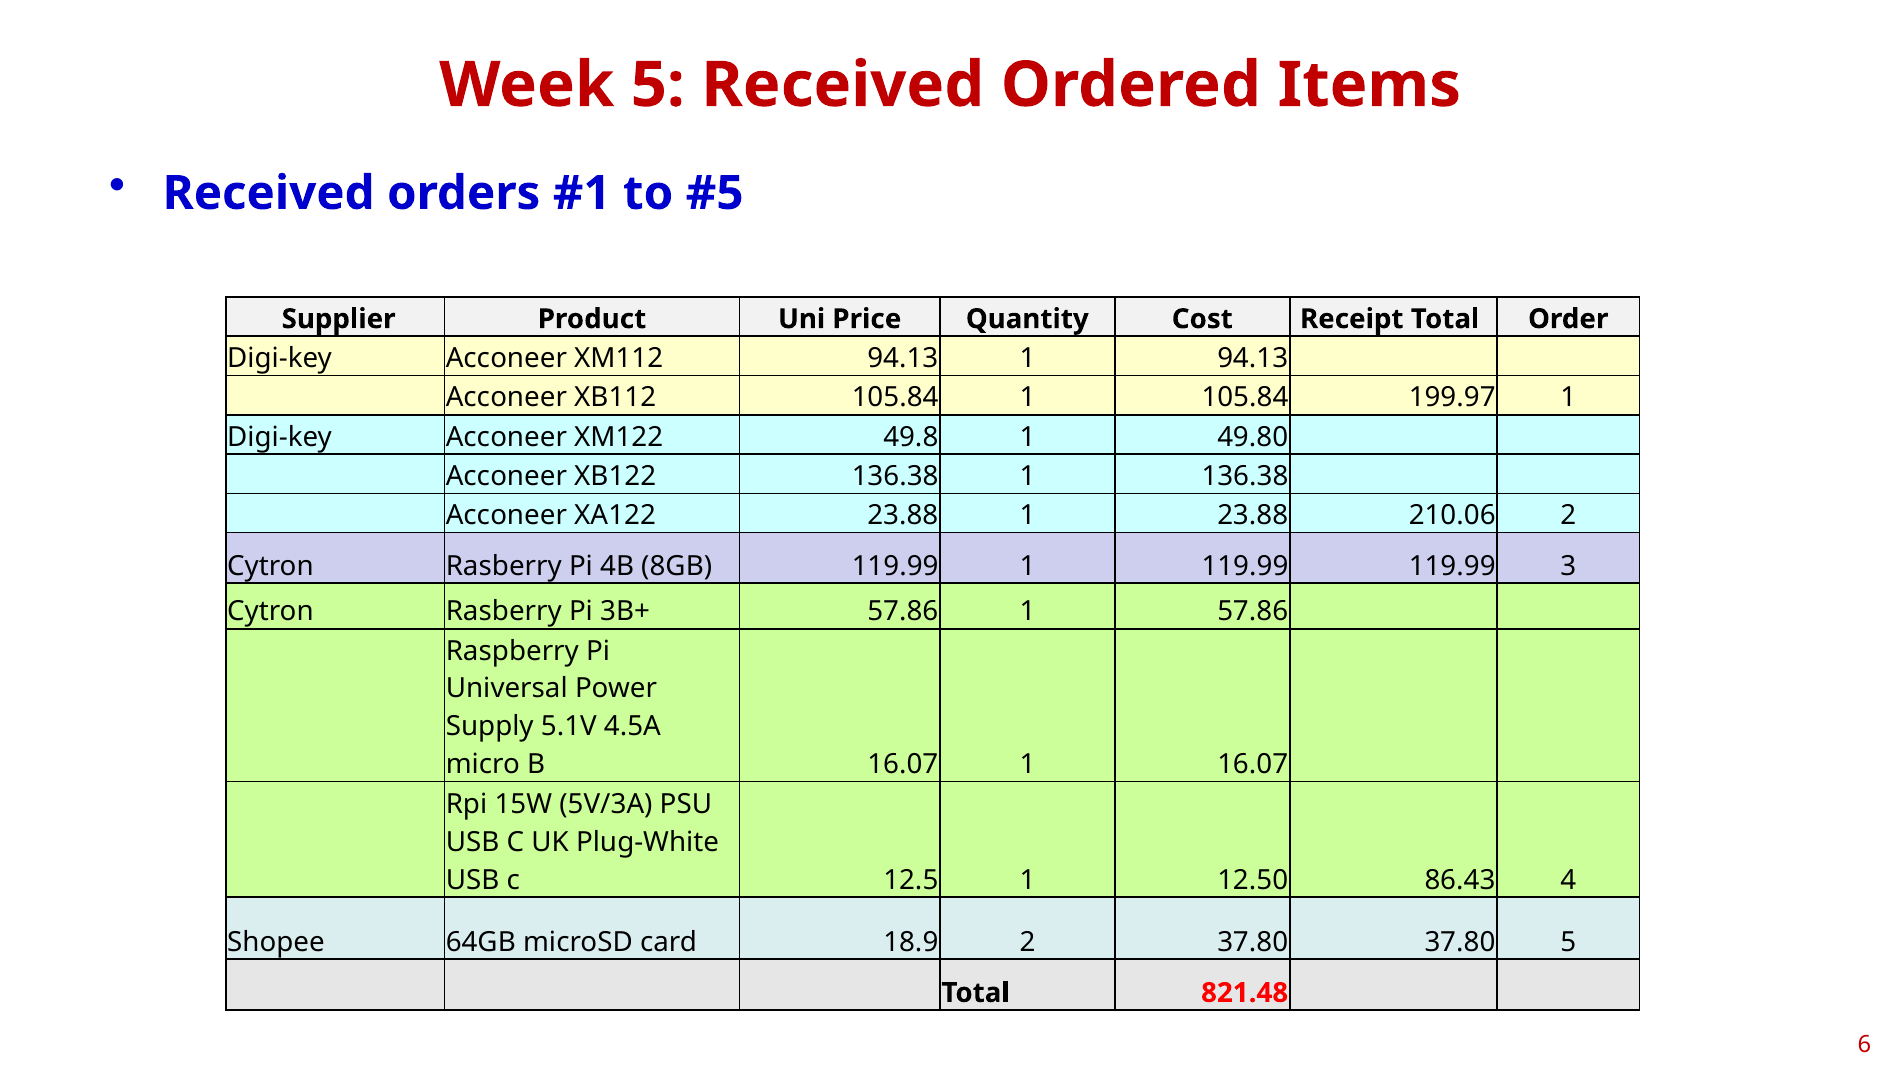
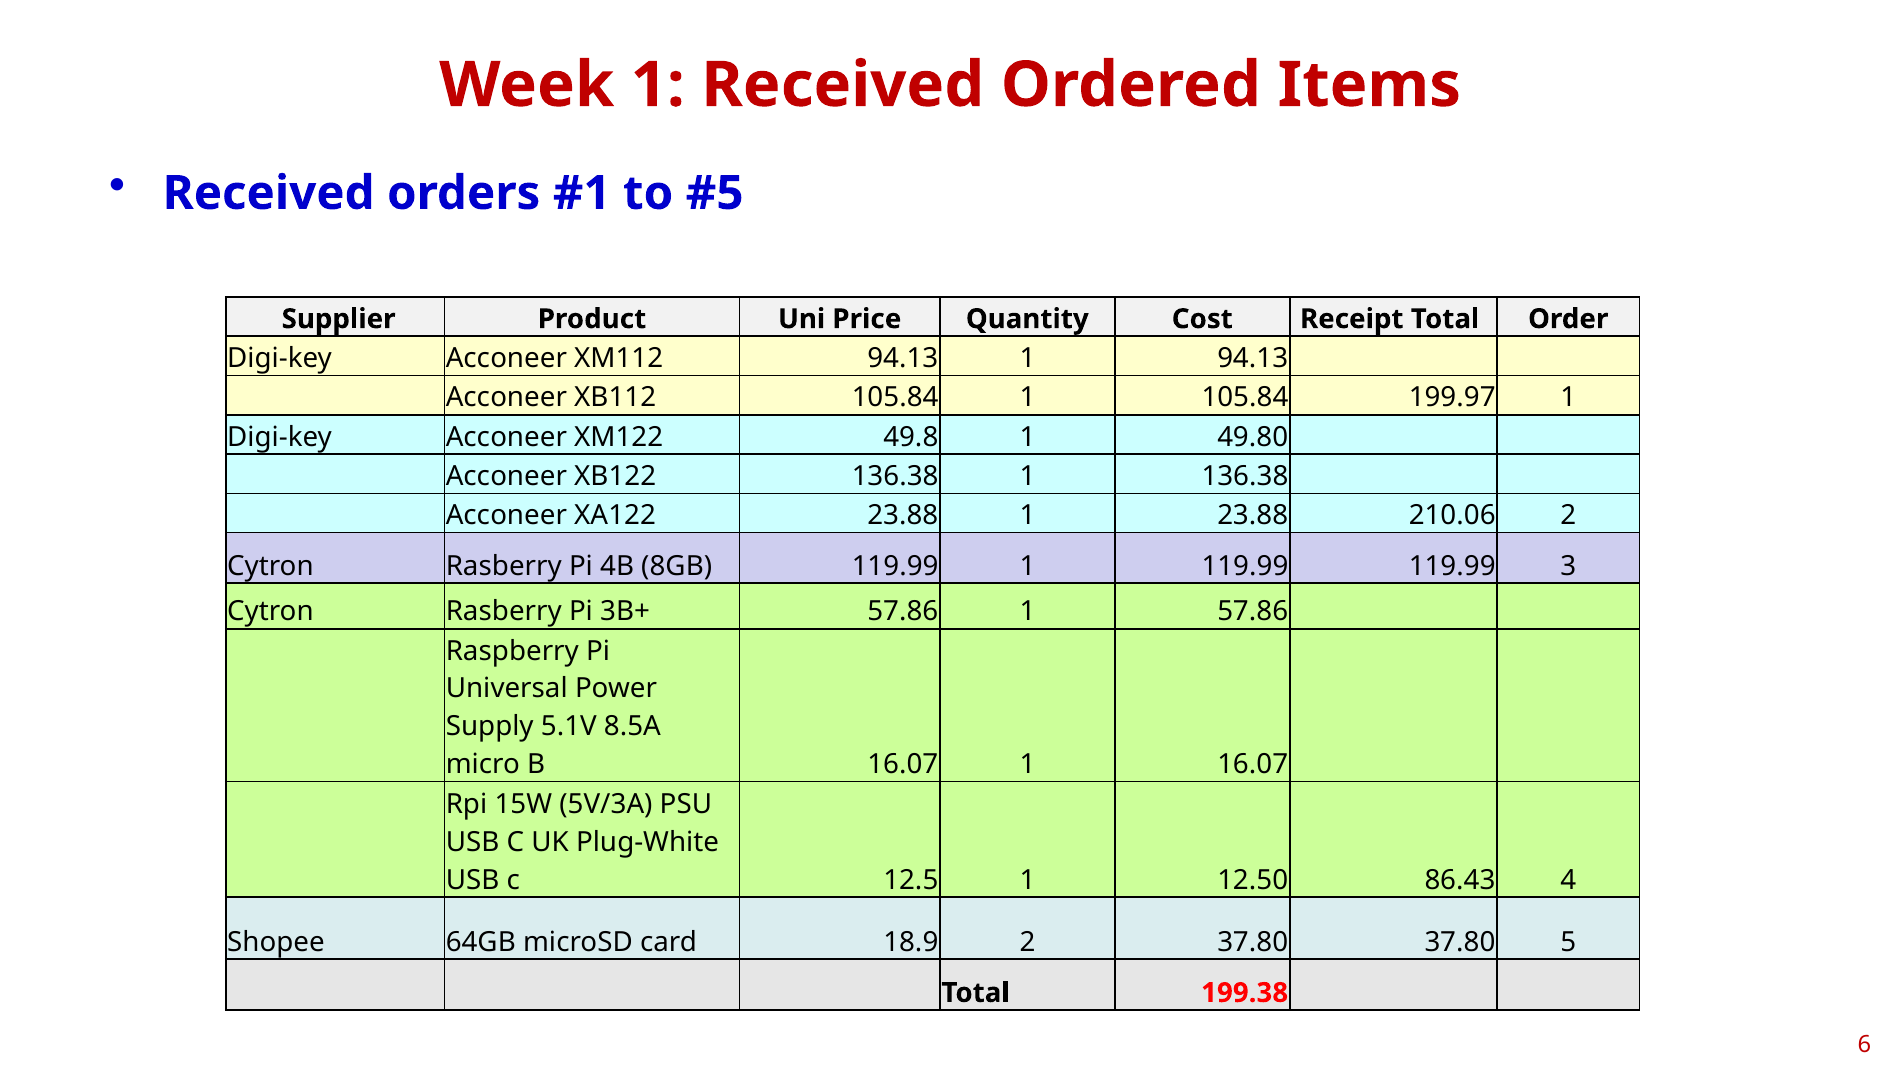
Week 5: 5 -> 1
4.5A: 4.5A -> 8.5A
821.48: 821.48 -> 199.38
